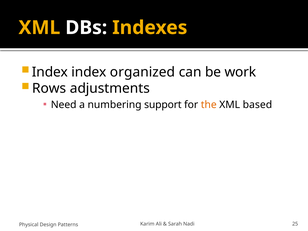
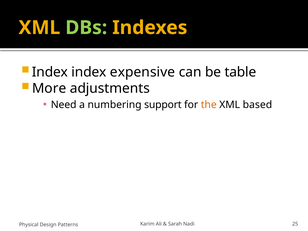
DBs colour: white -> light green
organized: organized -> expensive
work: work -> table
Rows: Rows -> More
